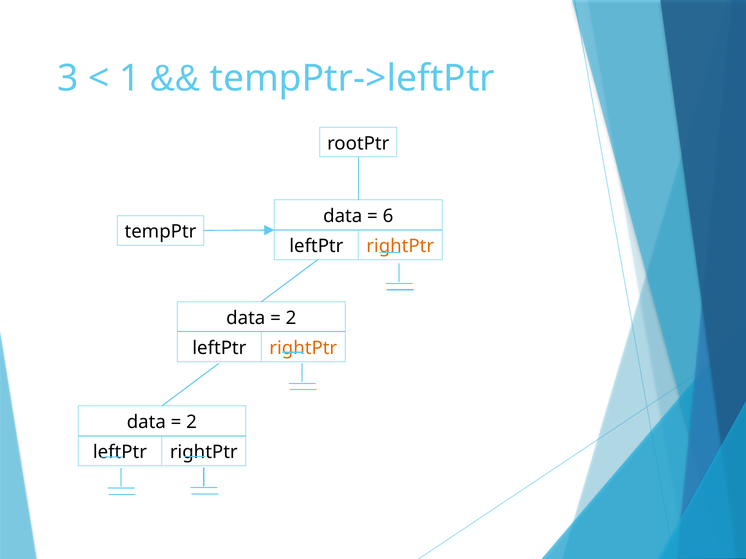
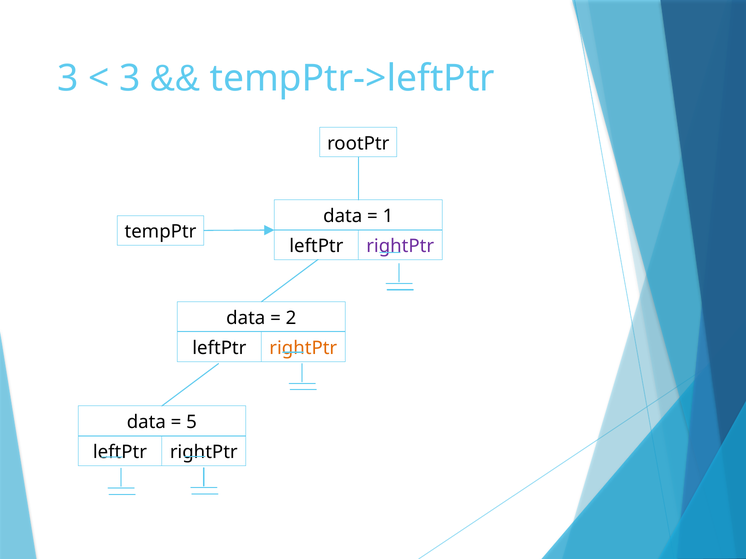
1 at (130, 78): 1 -> 3
6: 6 -> 1
rightPtr at (400, 246) colour: orange -> purple
2 at (192, 422): 2 -> 5
